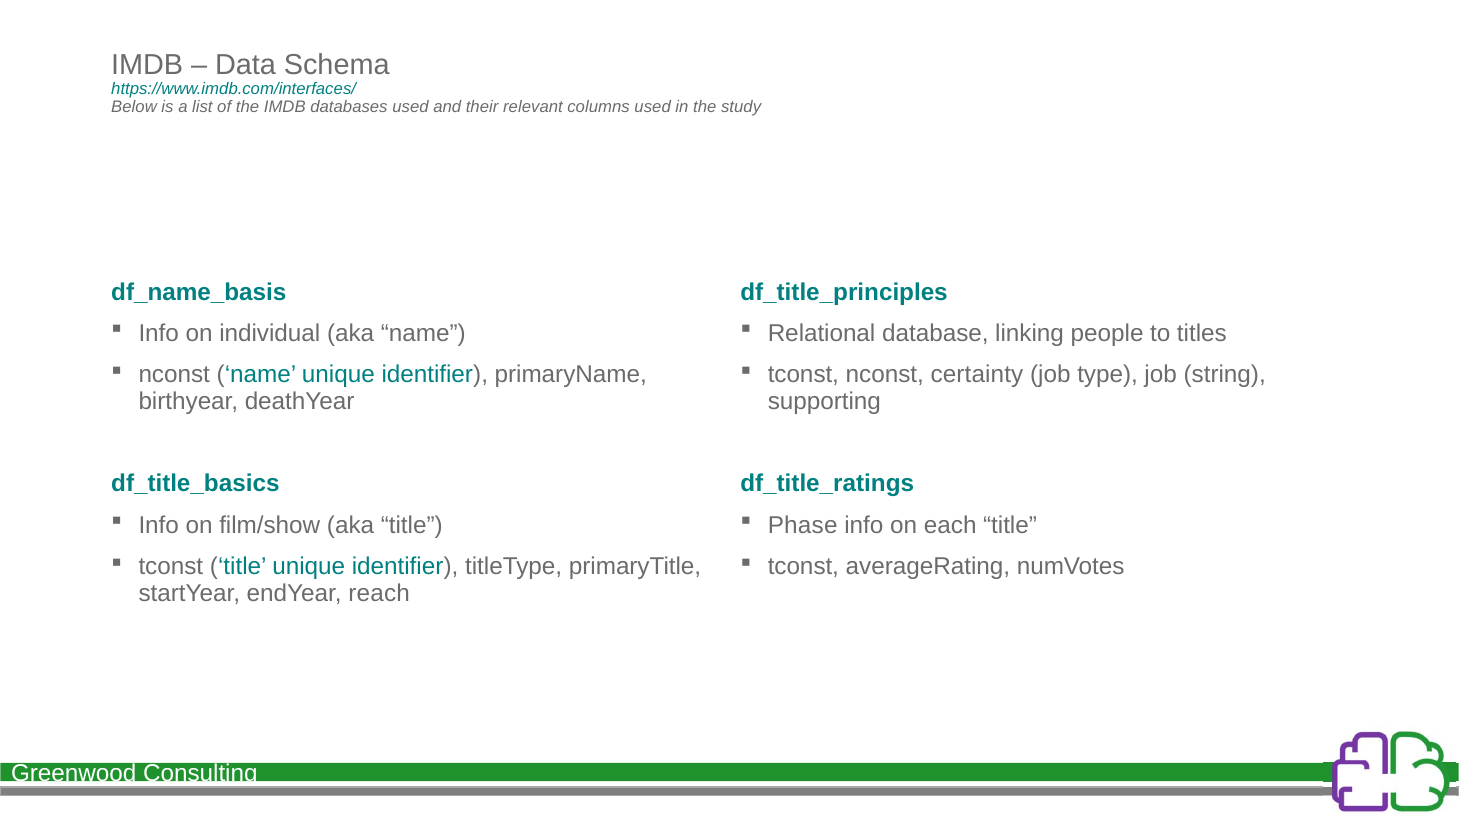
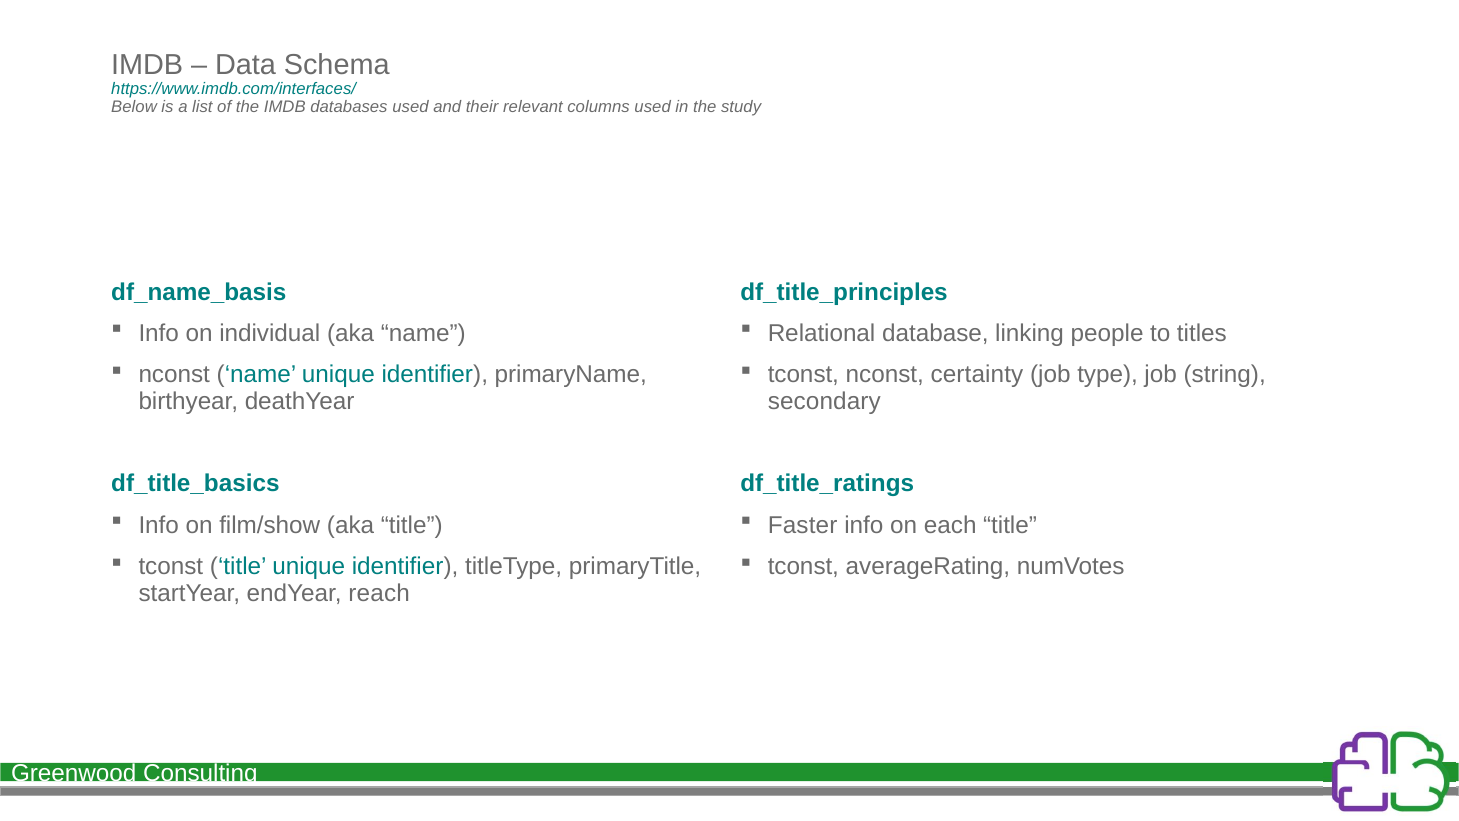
supporting: supporting -> secondary
Phase: Phase -> Faster
